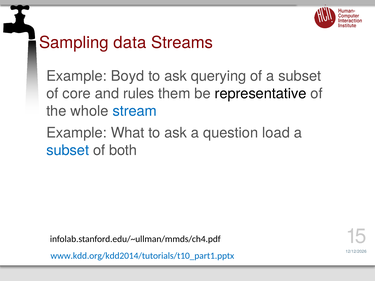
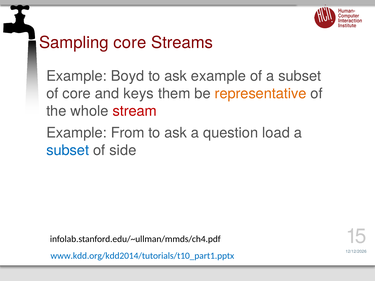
Sampling data: data -> core
ask querying: querying -> example
rules: rules -> keys
representative colour: black -> orange
stream colour: blue -> red
What: What -> From
both: both -> side
